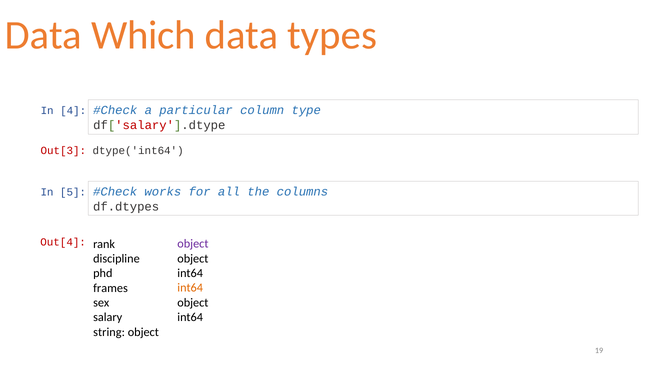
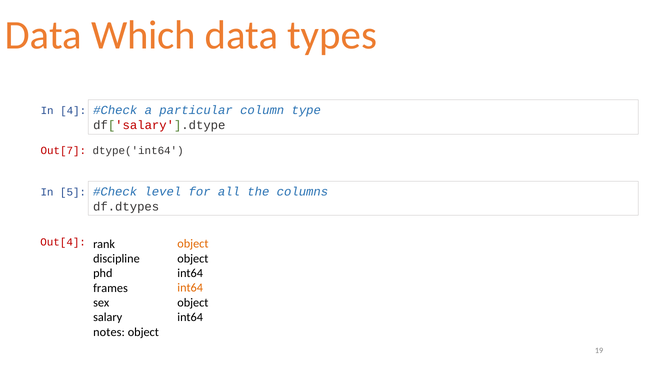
Out[3: Out[3 -> Out[7
works: works -> level
object at (193, 244) colour: purple -> orange
string: string -> notes
